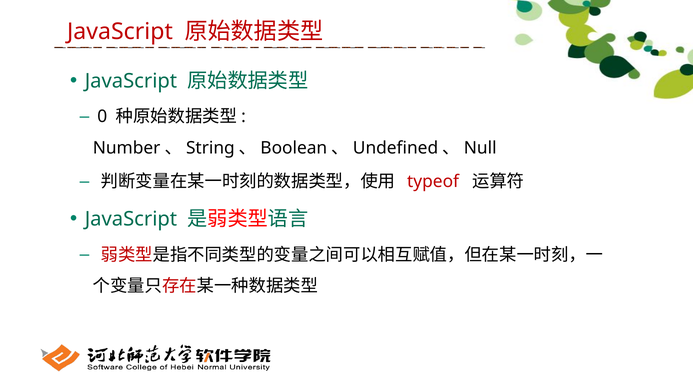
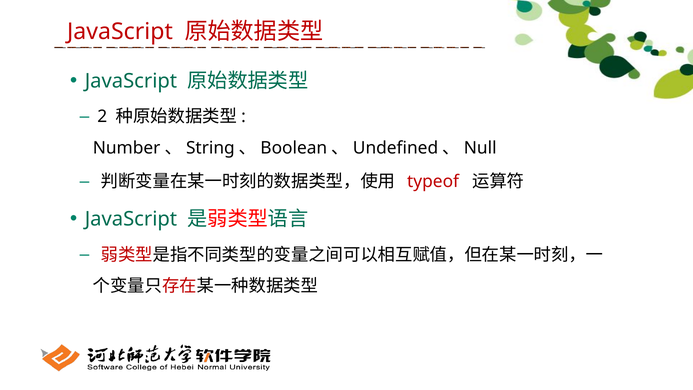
0: 0 -> 2
